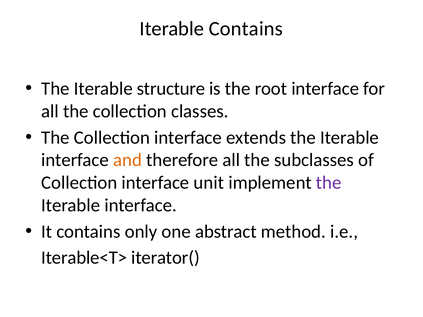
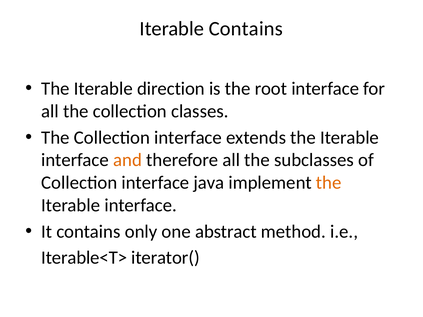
structure: structure -> direction
unit: unit -> java
the at (329, 183) colour: purple -> orange
